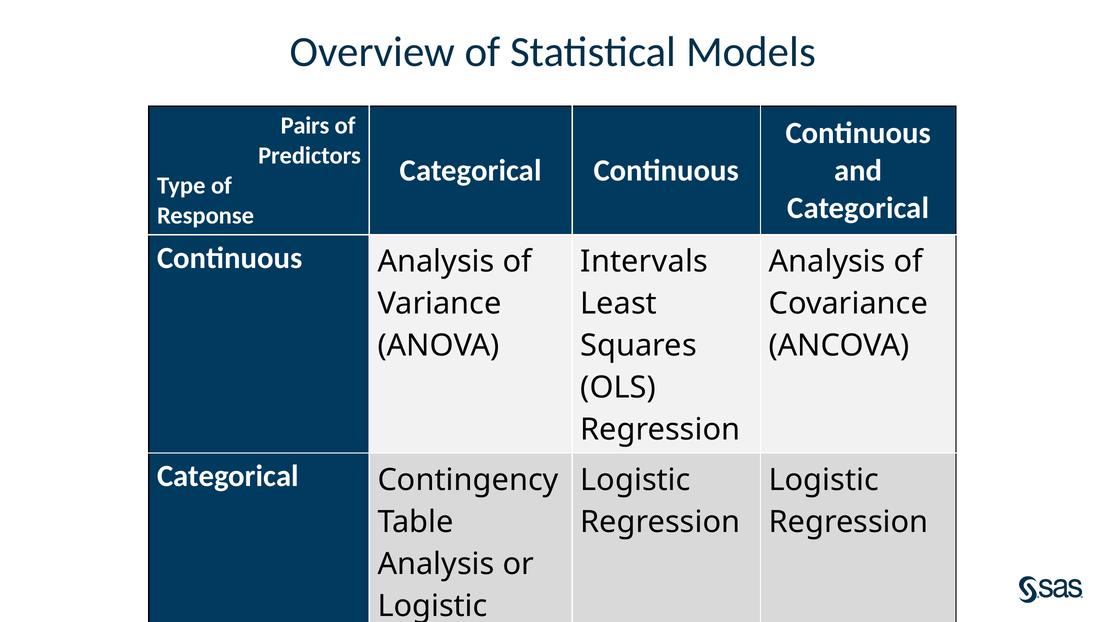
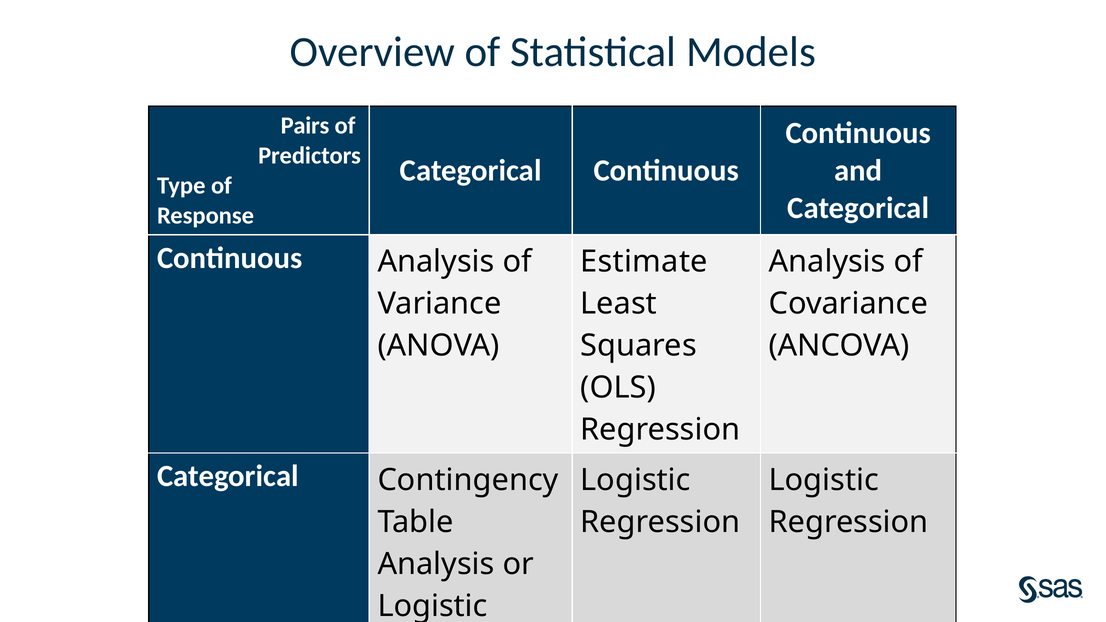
Intervals: Intervals -> Estimate
